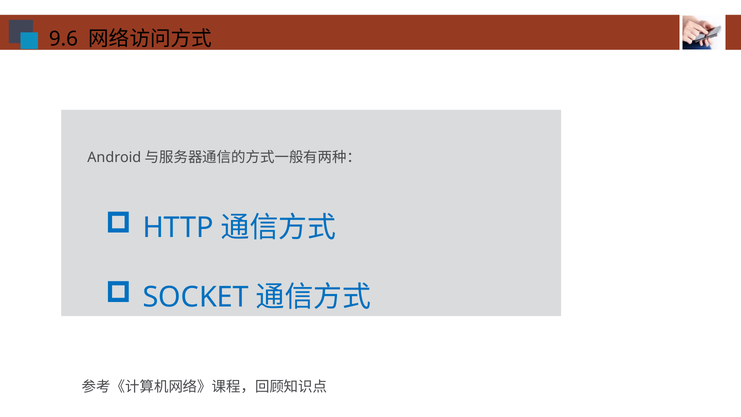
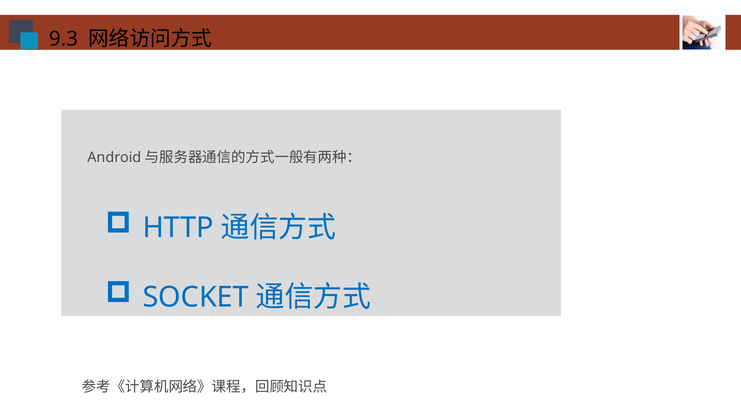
9.6: 9.6 -> 9.3
